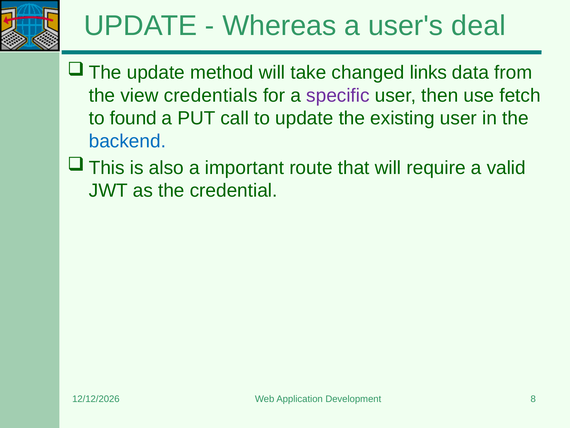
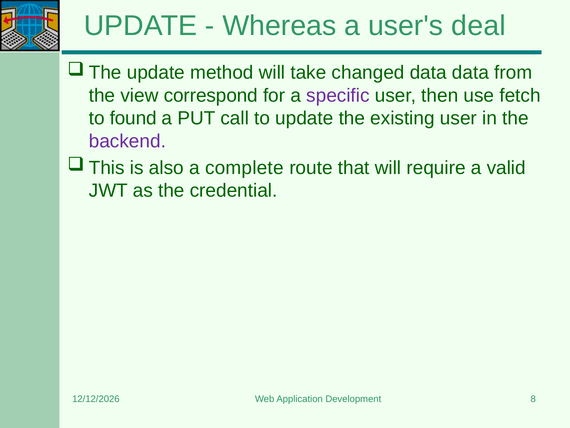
changed links: links -> data
credentials: credentials -> correspond
backend colour: blue -> purple
important: important -> complete
